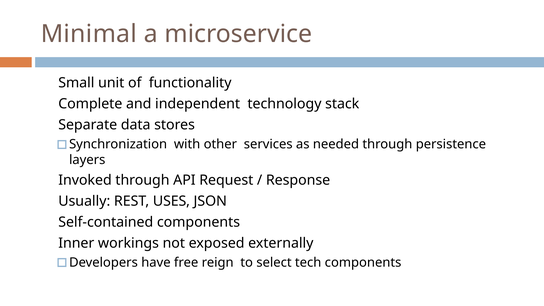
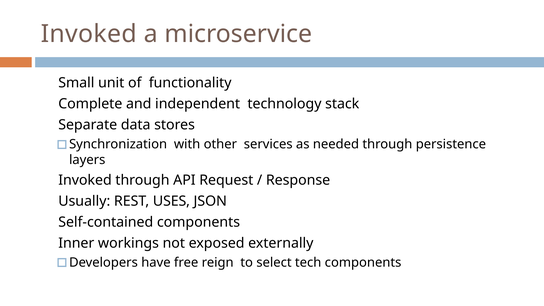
Minimal at (89, 34): Minimal -> Invoked
